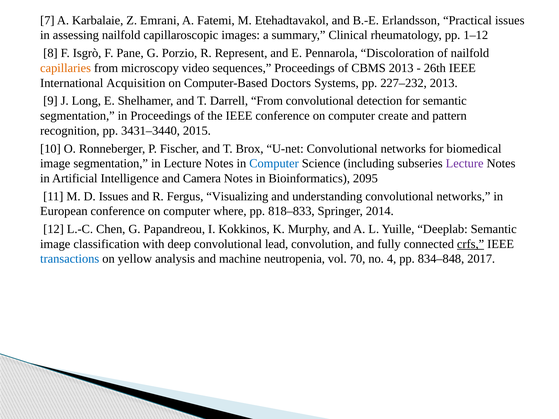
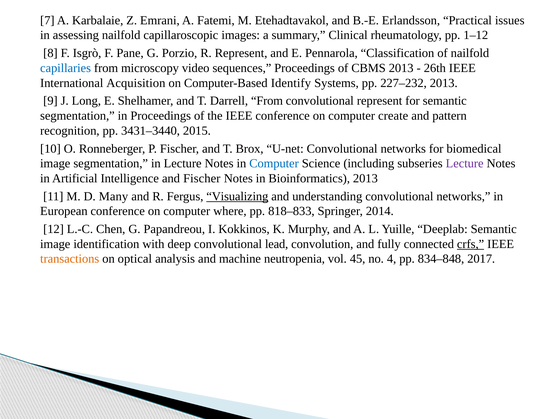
Discoloration: Discoloration -> Classification
capillaries colour: orange -> blue
Doctors: Doctors -> Identify
convolutional detection: detection -> represent
and Camera: Camera -> Fischer
Bioinformatics 2095: 2095 -> 2013
D Issues: Issues -> Many
Visualizing underline: none -> present
classification: classification -> identification
transactions colour: blue -> orange
yellow: yellow -> optical
70: 70 -> 45
